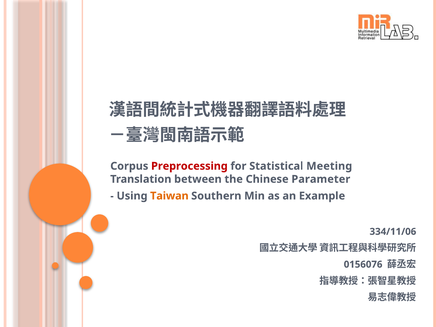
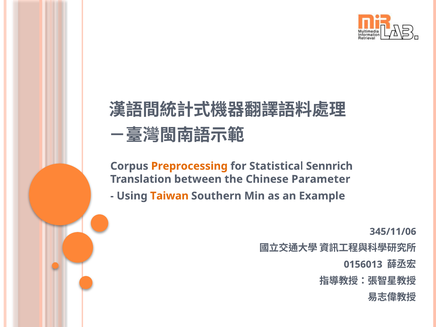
Preprocessing colour: red -> orange
Meeting: Meeting -> Sennrich
334/11/06: 334/11/06 -> 345/11/06
0156076: 0156076 -> 0156013
